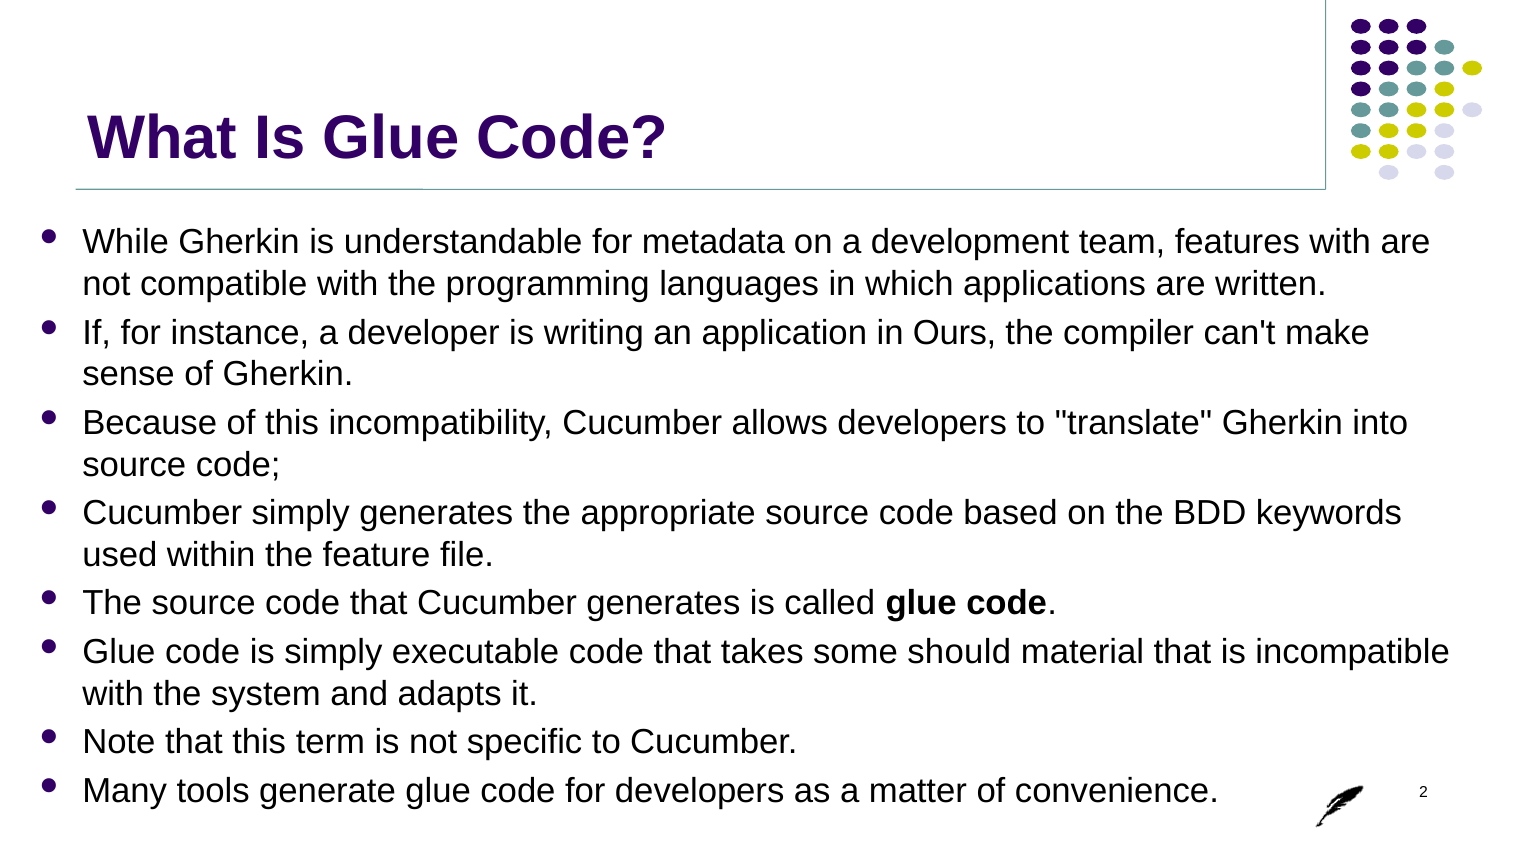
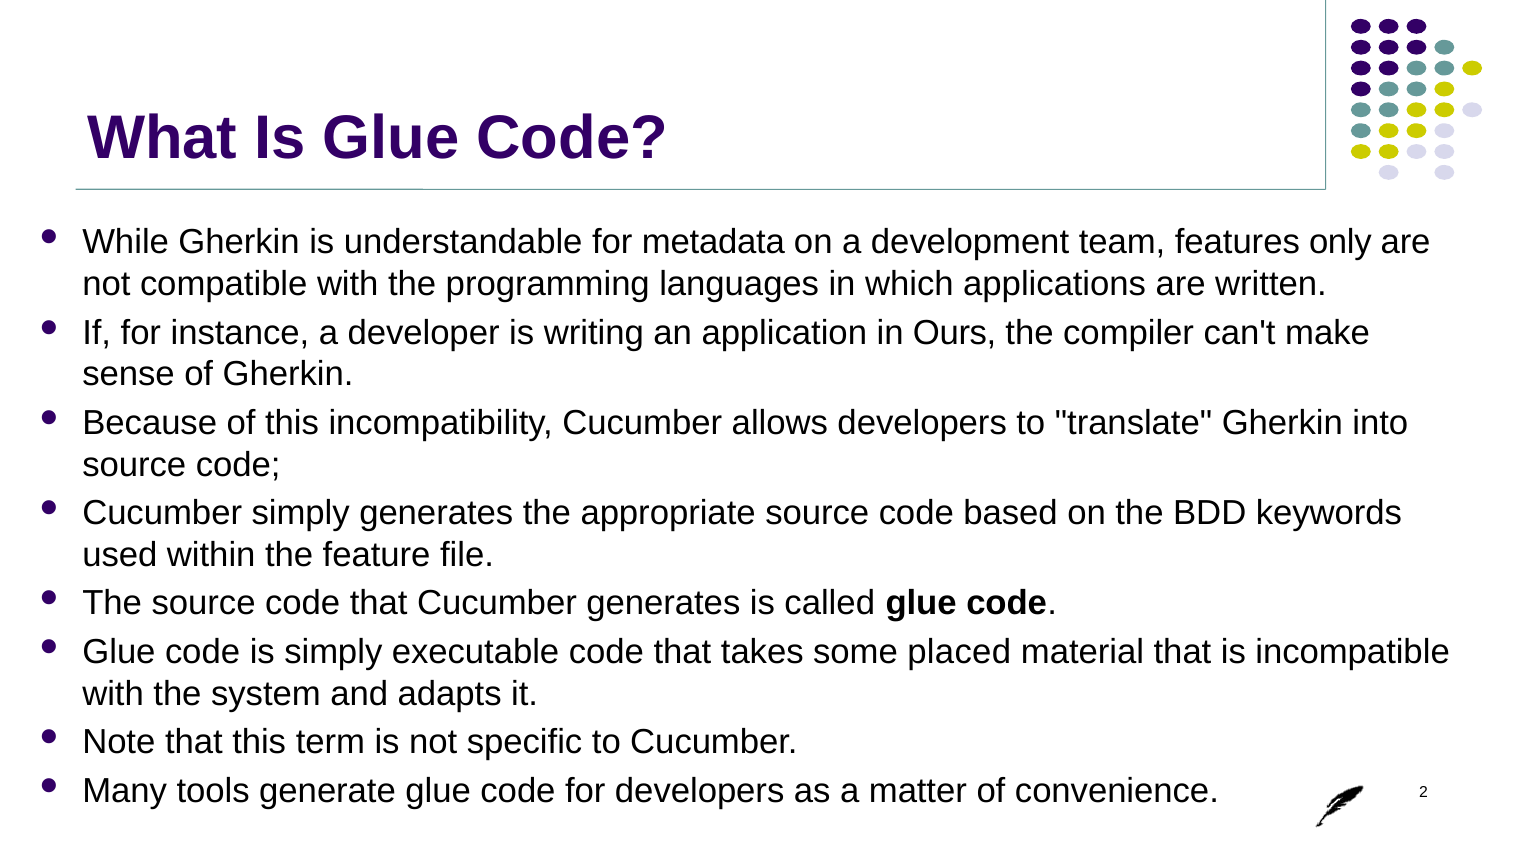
features with: with -> only
should: should -> placed
